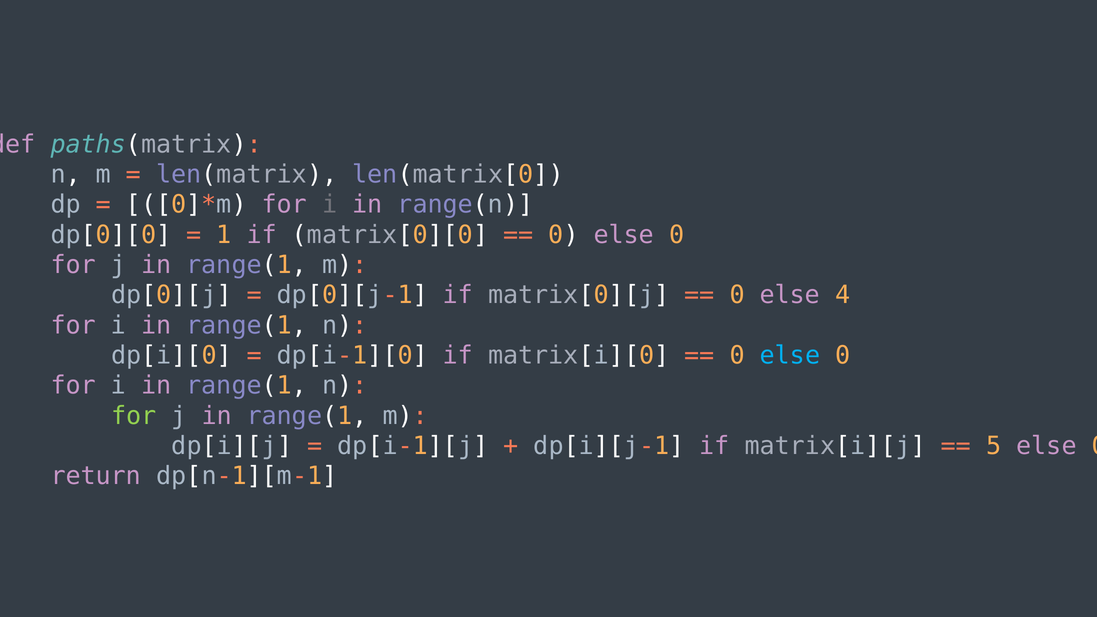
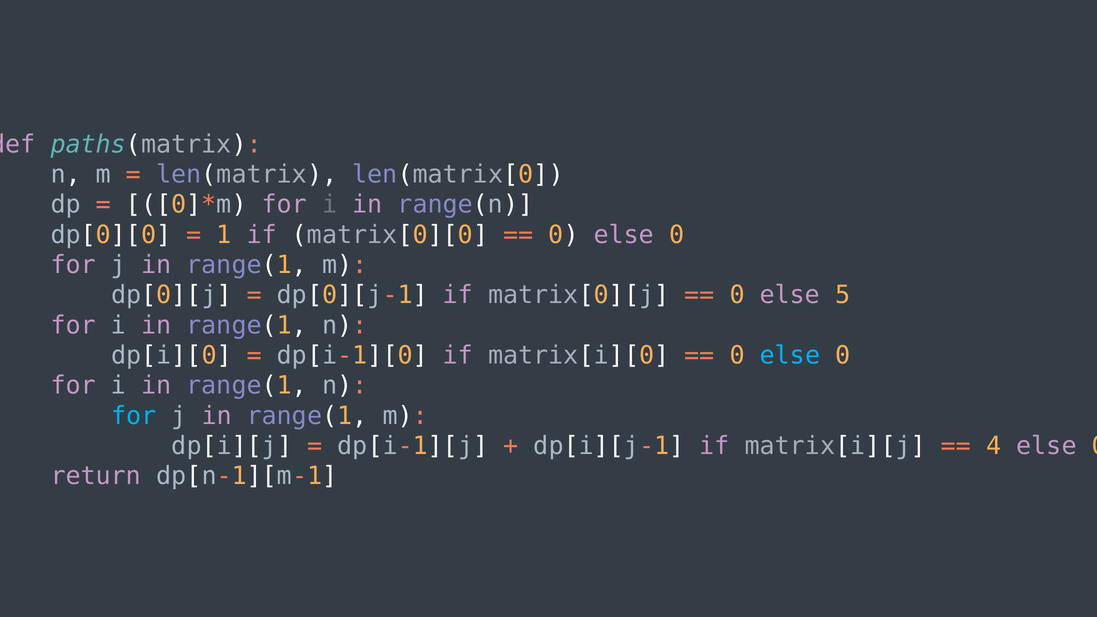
4: 4 -> 5
for at (134, 416) colour: light green -> light blue
5: 5 -> 4
